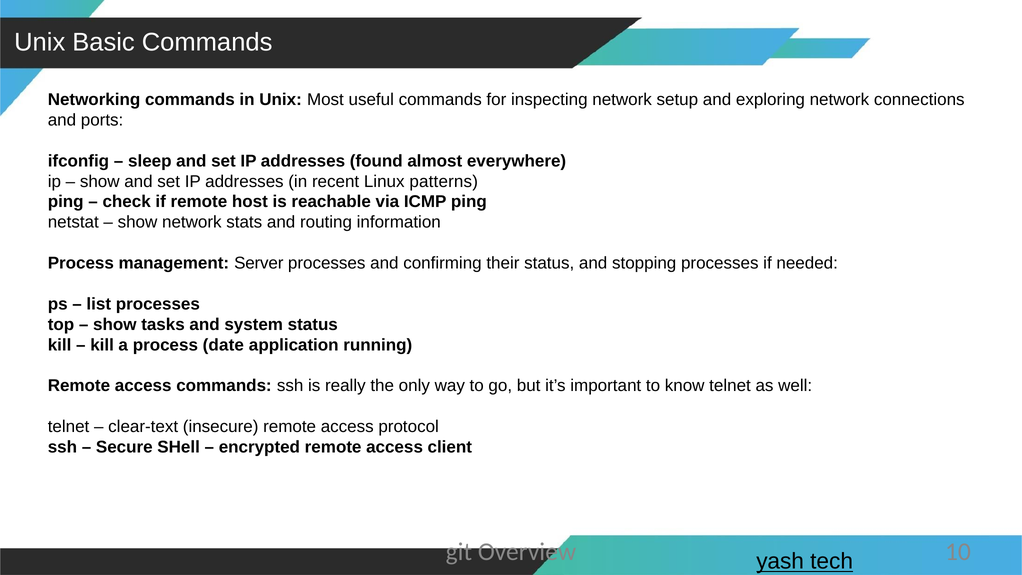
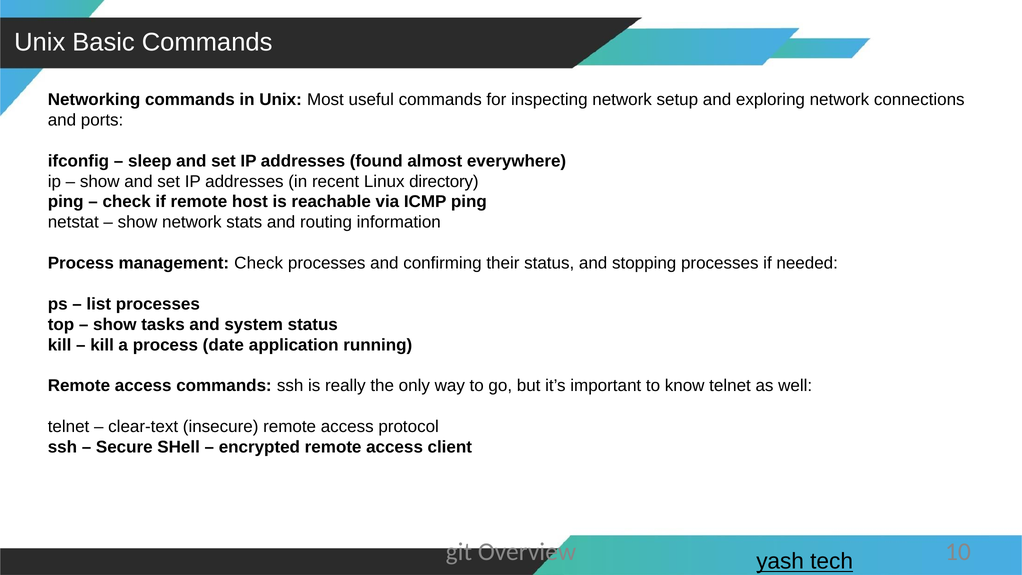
patterns: patterns -> directory
management Server: Server -> Check
